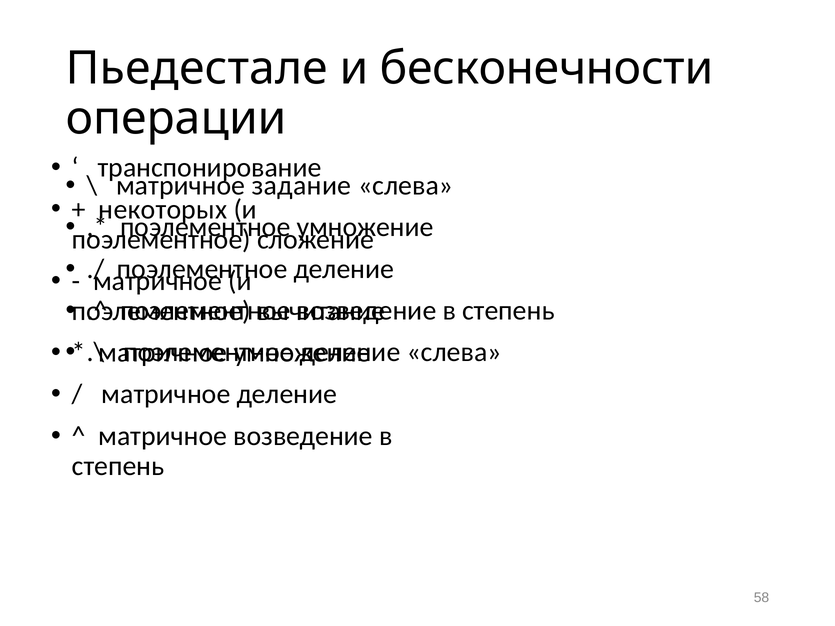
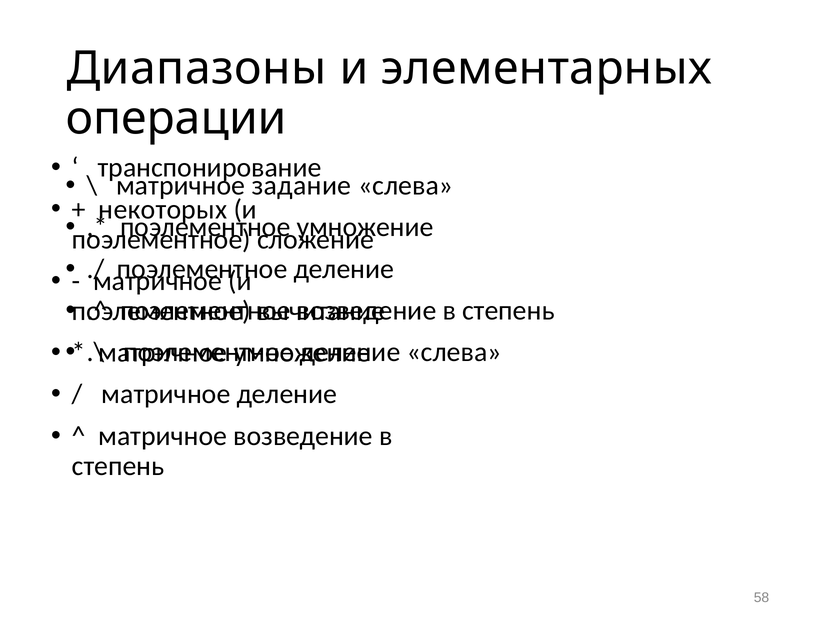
Пьедестале: Пьедестале -> Диапазоны
бесконечности: бесконечности -> элементарных
